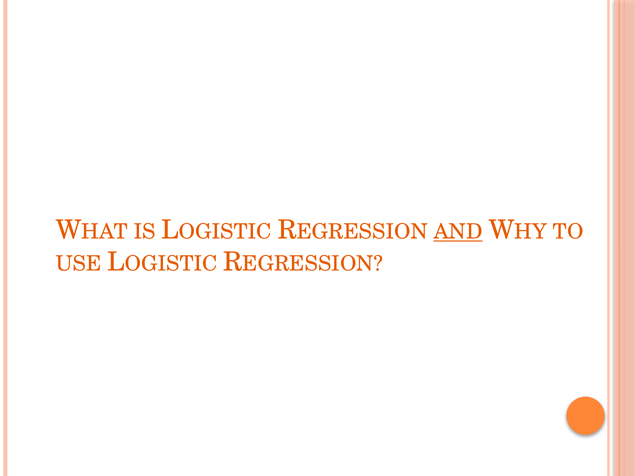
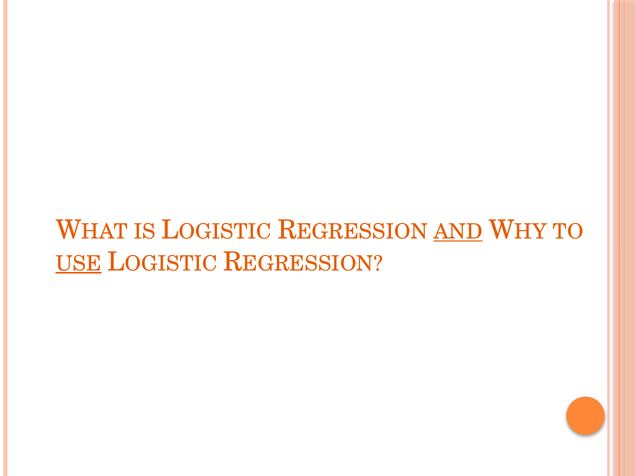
USE underline: none -> present
